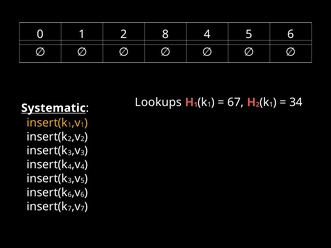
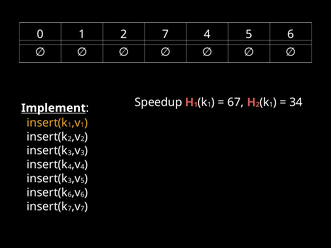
2 8: 8 -> 7
Lookups: Lookups -> Speedup
Systematic: Systematic -> Implement
